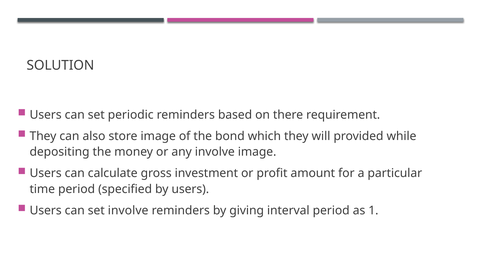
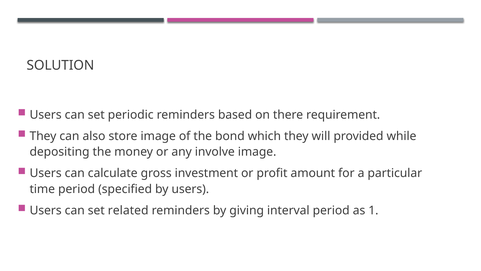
set involve: involve -> related
